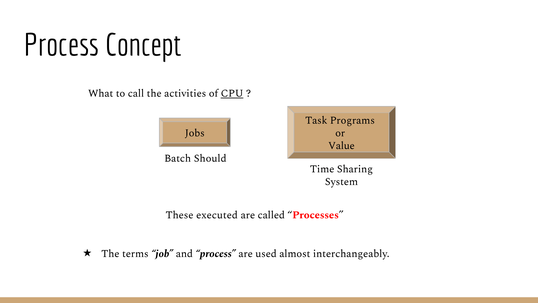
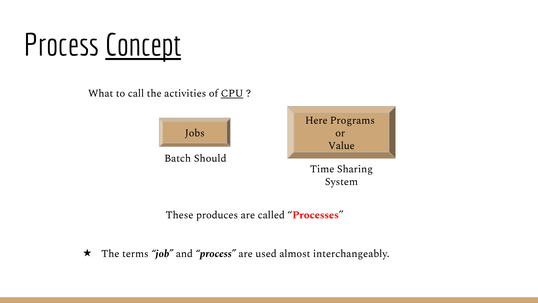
Concept underline: none -> present
Task: Task -> Here
executed: executed -> produces
